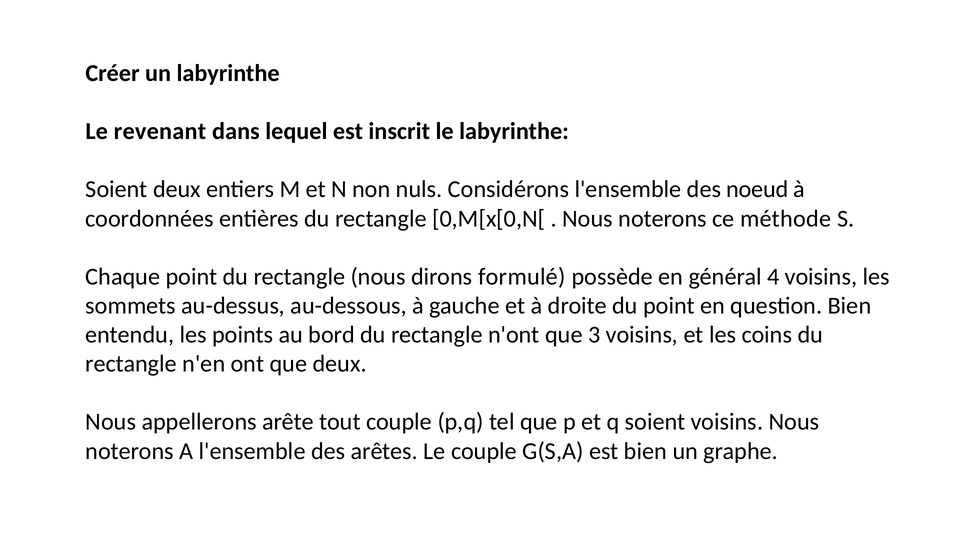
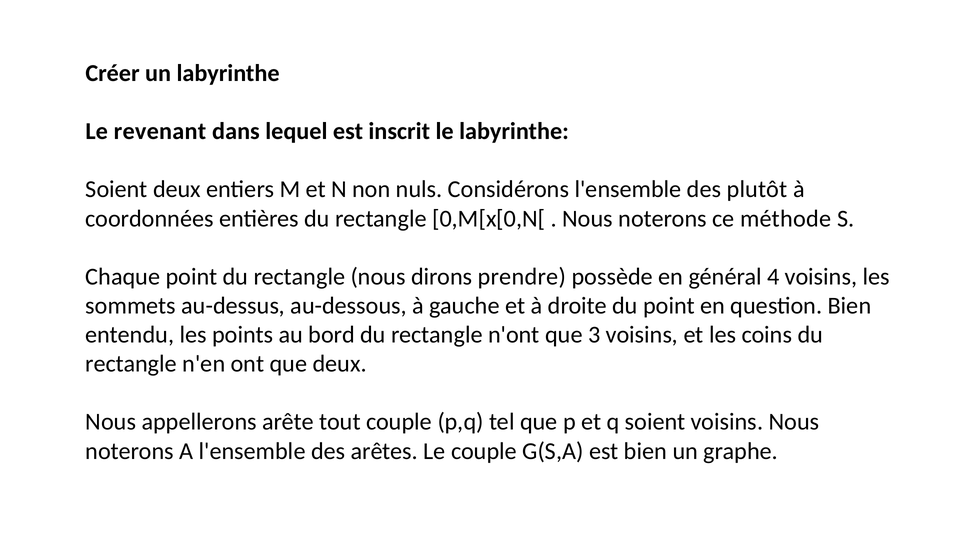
noeud: noeud -> plutôt
formulé: formulé -> prendre
